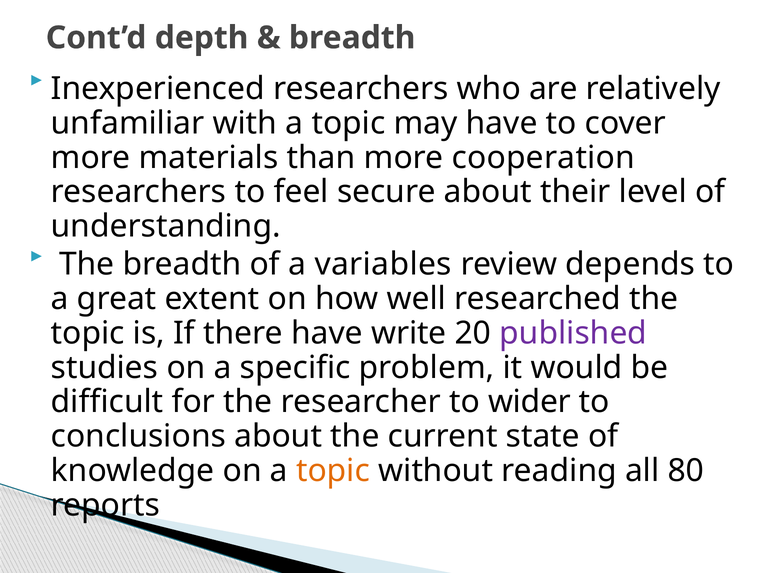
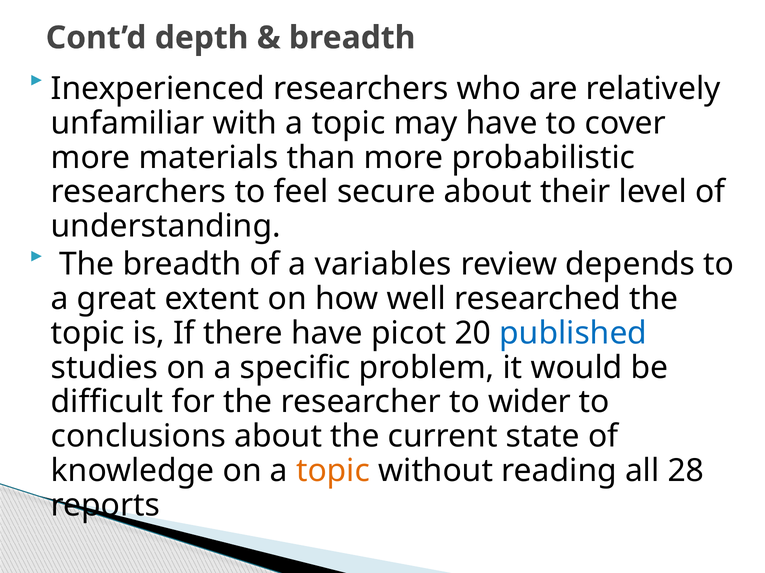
cooperation: cooperation -> probabilistic
write: write -> picot
published colour: purple -> blue
80: 80 -> 28
